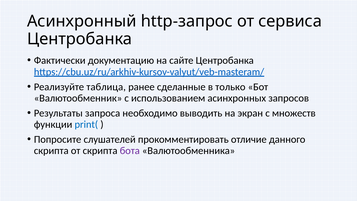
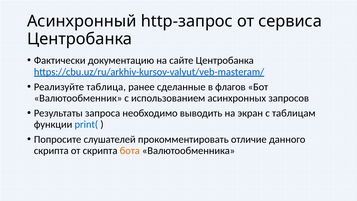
только: только -> флагов
множеств: множеств -> таблицам
бота colour: purple -> orange
